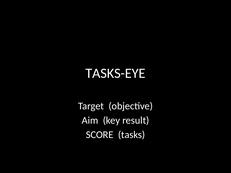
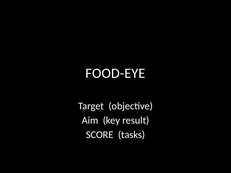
TASKS-EYE: TASKS-EYE -> FOOD-EYE
